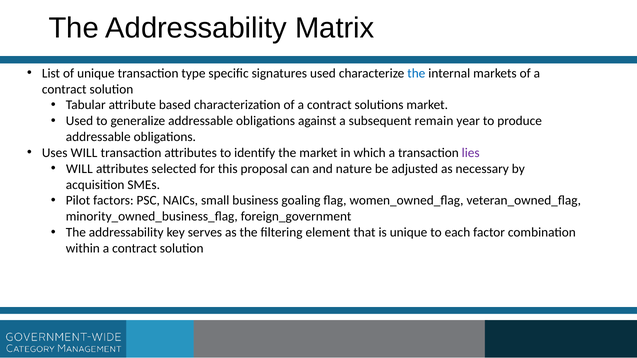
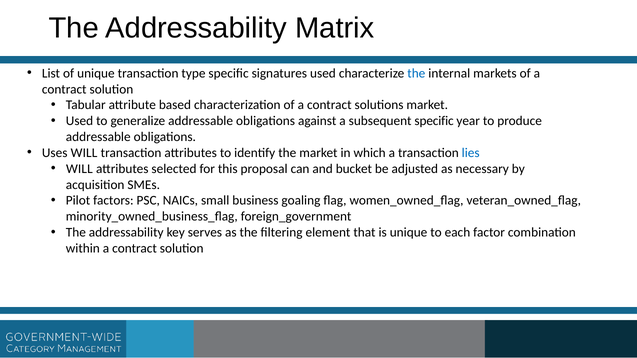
subsequent remain: remain -> specific
lies colour: purple -> blue
nature: nature -> bucket
